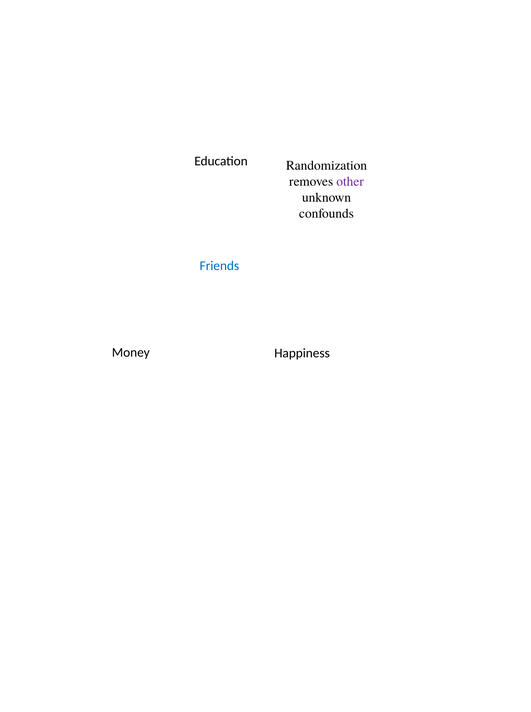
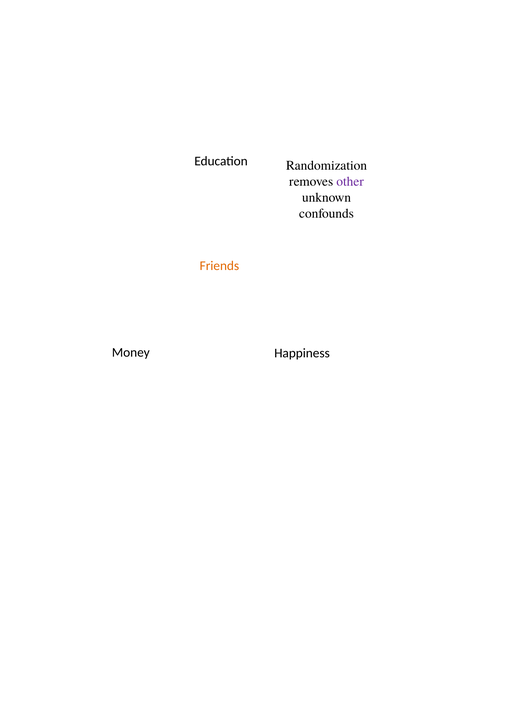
Friends colour: blue -> orange
